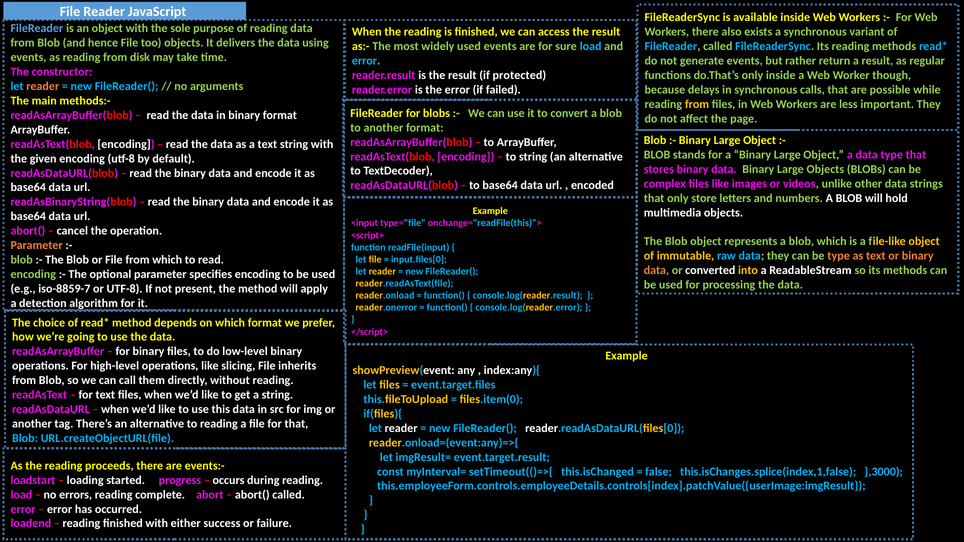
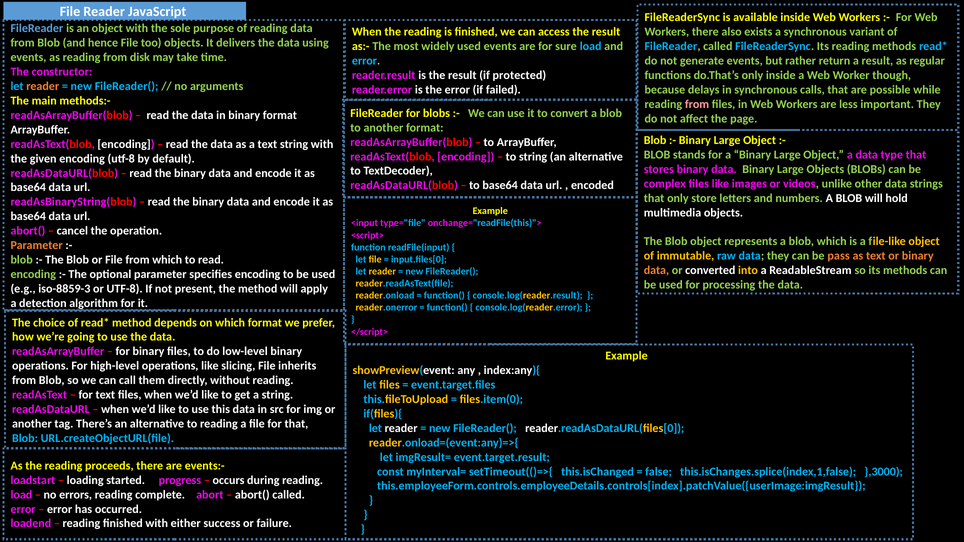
from at (697, 104) colour: yellow -> pink
be type: type -> pass
iso-8859-7: iso-8859-7 -> iso-8859-3
